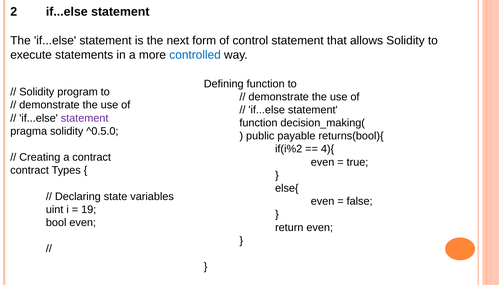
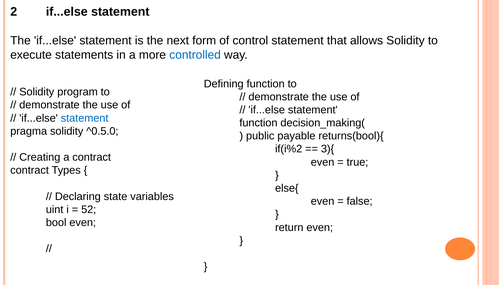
statement at (85, 118) colour: purple -> blue
4){: 4){ -> 3){
19: 19 -> 52
